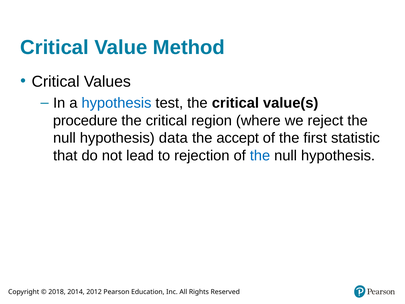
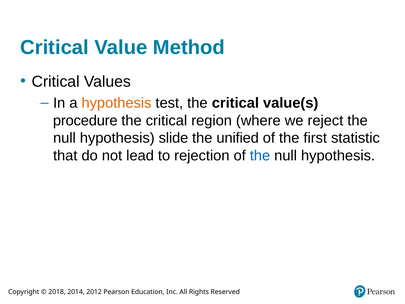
hypothesis at (117, 103) colour: blue -> orange
data: data -> slide
accept: accept -> unified
